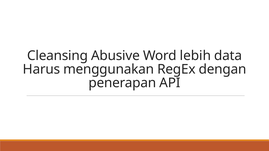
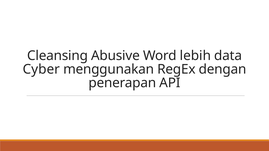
Harus: Harus -> Cyber
